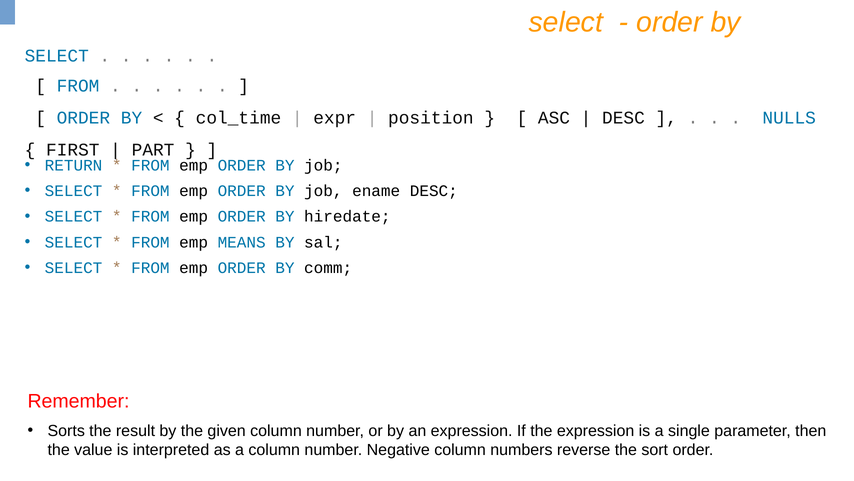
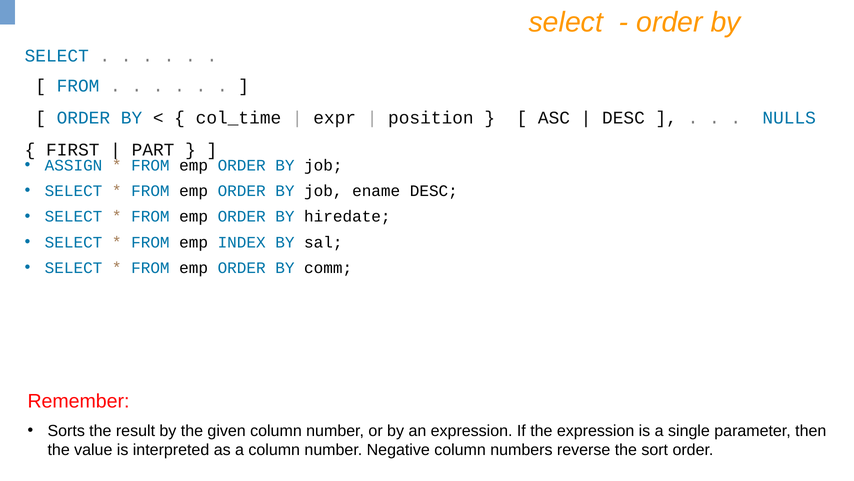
RETURN: RETURN -> ASSIGN
MEANS: MEANS -> INDEX
